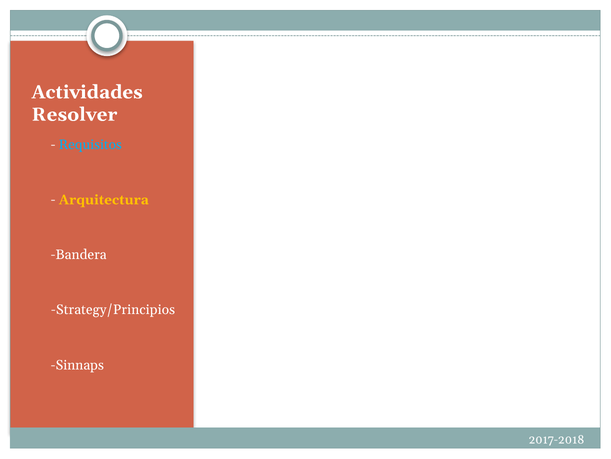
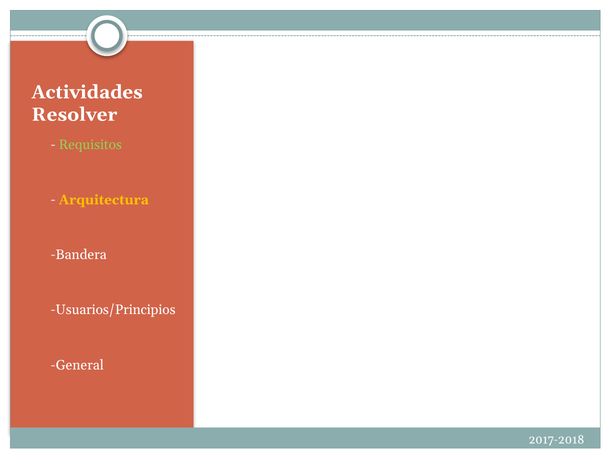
Requisitos colour: light blue -> light green
Strategy/Principios: Strategy/Principios -> Usuarios/Principios
Sinnaps: Sinnaps -> General
